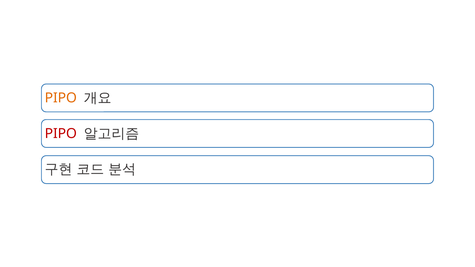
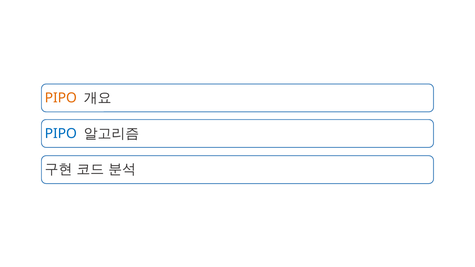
PIPO at (61, 134) colour: red -> blue
